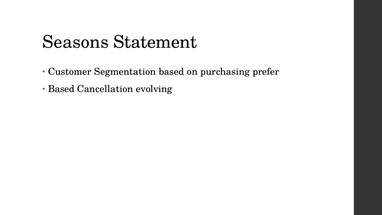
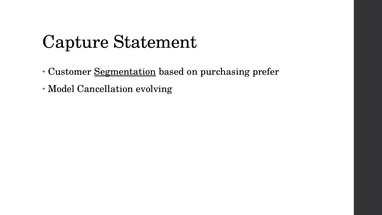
Seasons: Seasons -> Capture
Segmentation underline: none -> present
Based at (61, 89): Based -> Model
